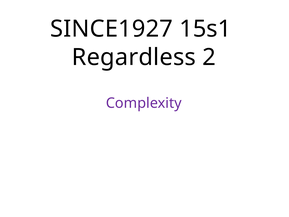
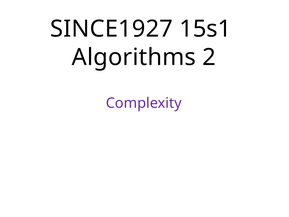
Regardless: Regardless -> Algorithms
